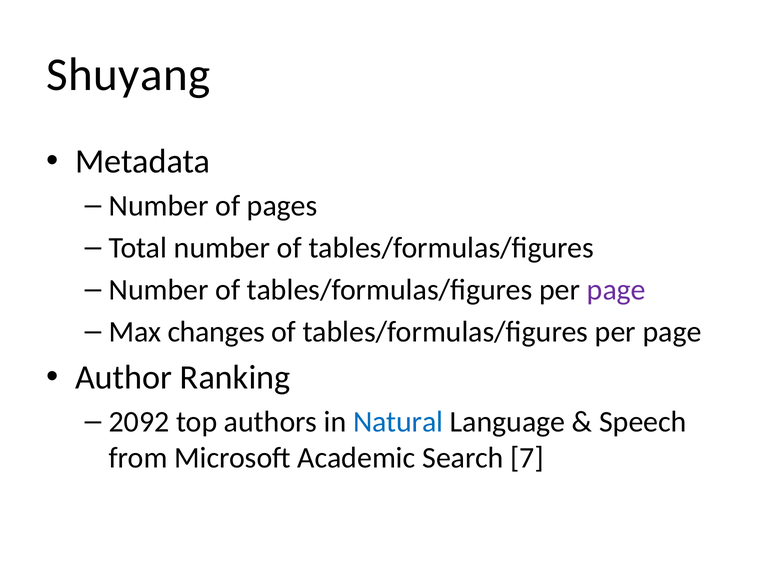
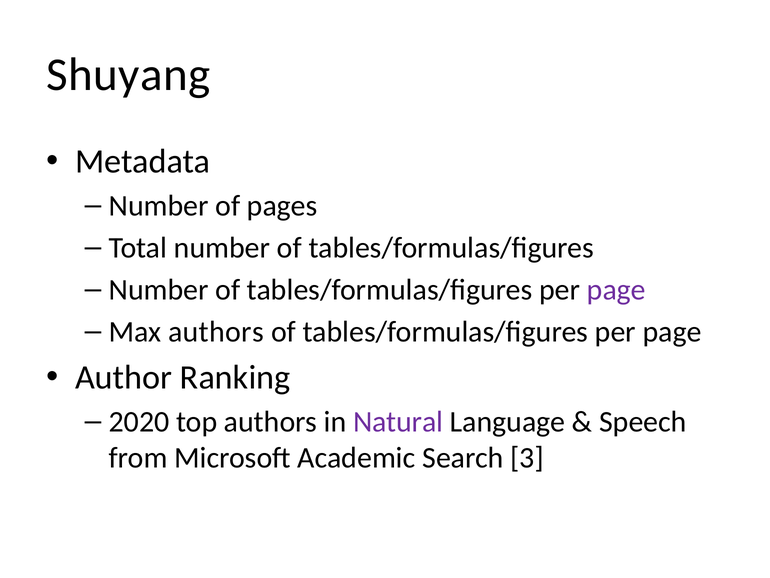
Max changes: changes -> authors
2092: 2092 -> 2020
Natural colour: blue -> purple
7: 7 -> 3
